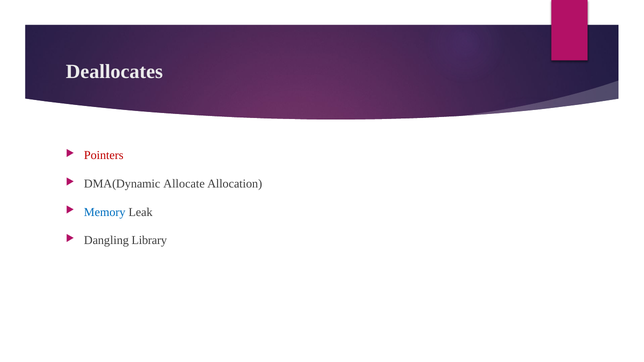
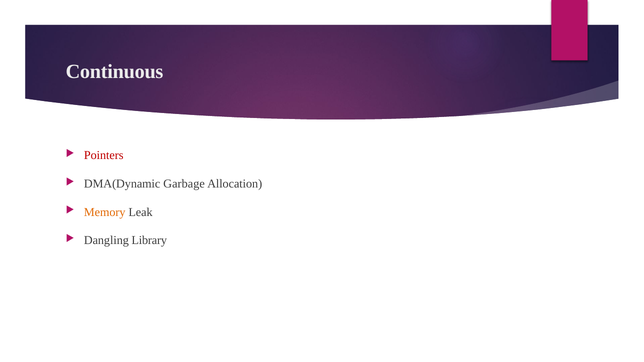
Deallocates: Deallocates -> Continuous
Allocate: Allocate -> Garbage
Memory colour: blue -> orange
